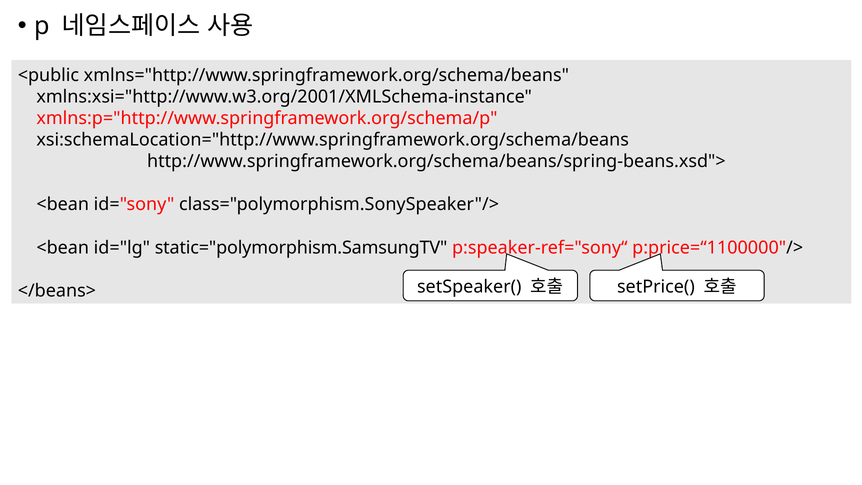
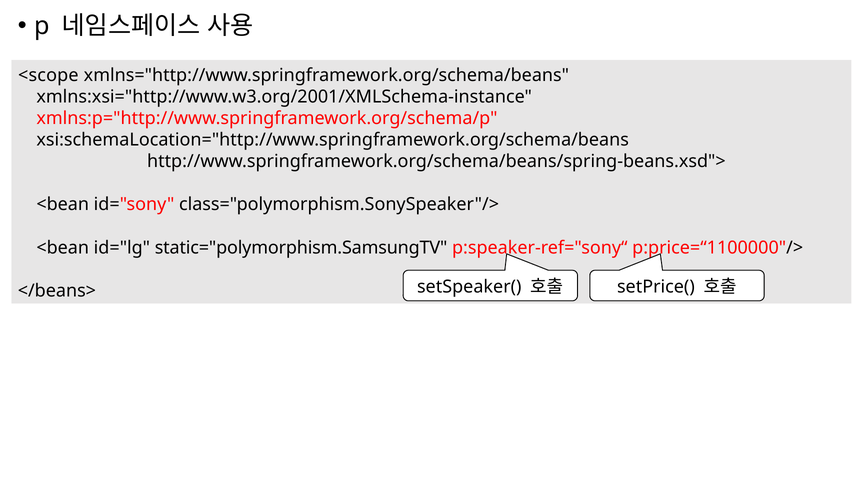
<public: <public -> <scope
